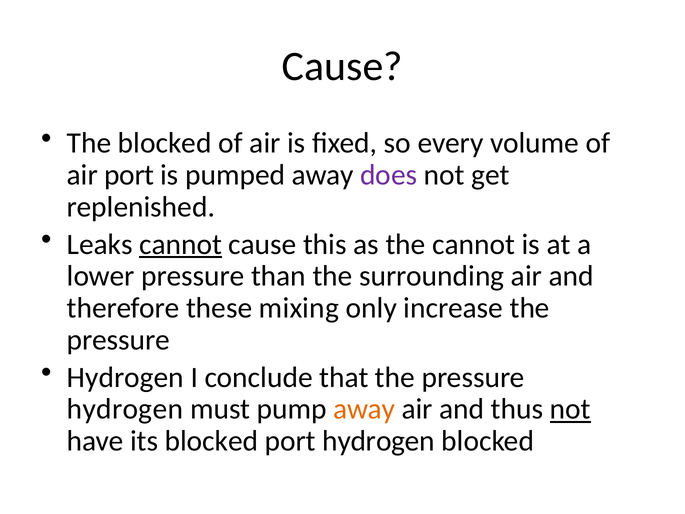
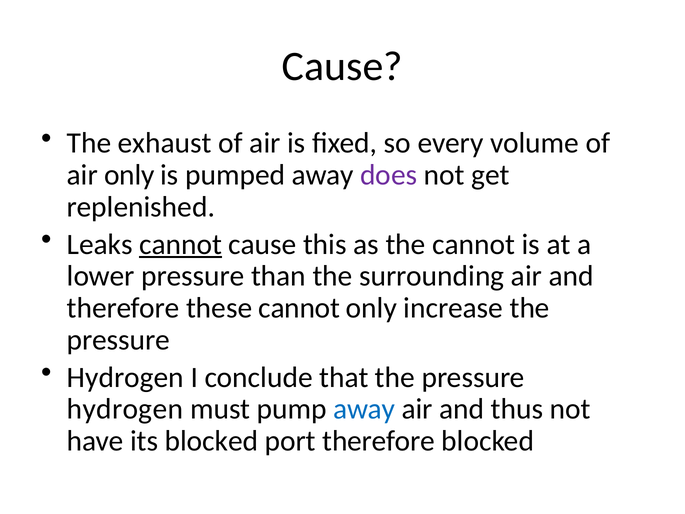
The blocked: blocked -> exhaust
air port: port -> only
these mixing: mixing -> cannot
away at (364, 409) colour: orange -> blue
not at (570, 409) underline: present -> none
port hydrogen: hydrogen -> therefore
